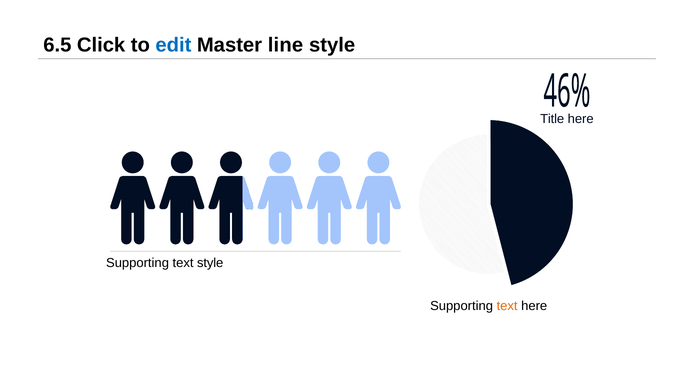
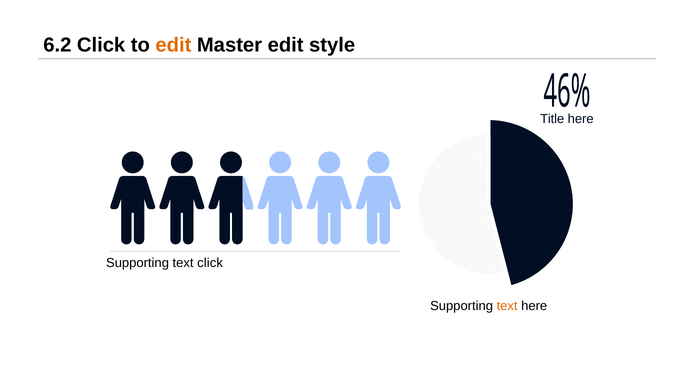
6.5: 6.5 -> 6.2
edit at (173, 45) colour: blue -> orange
Master line: line -> edit
text style: style -> click
